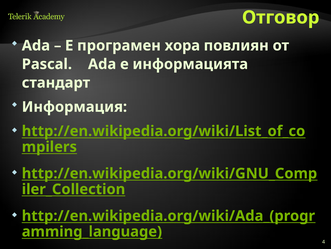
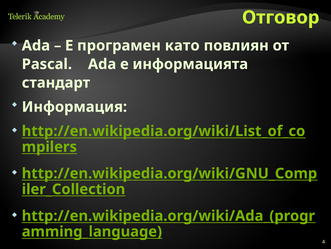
хора: хора -> като
